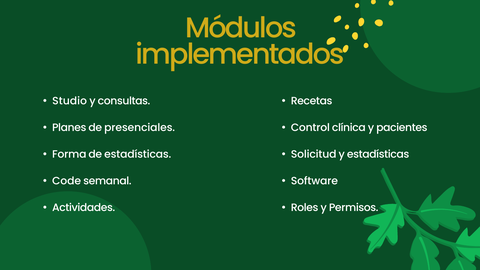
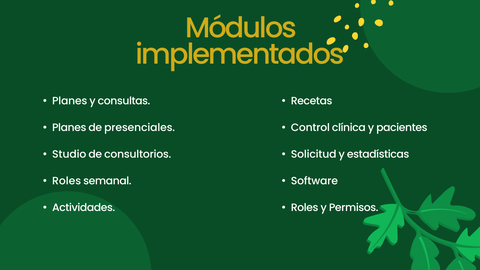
Studio at (70, 101): Studio -> Planes
Forma: Forma -> Studio
de estadísticas: estadísticas -> consultorios
Code at (67, 181): Code -> Roles
